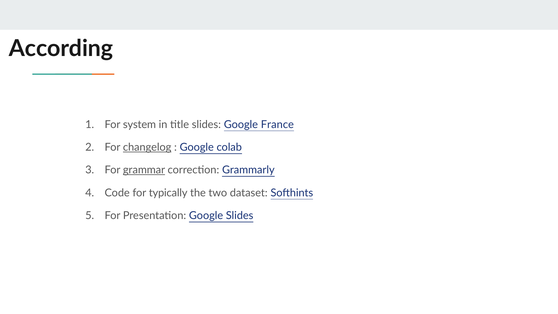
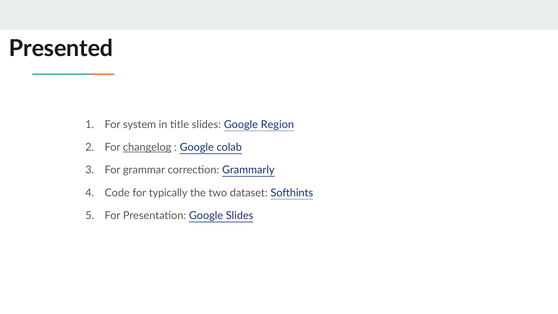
According: According -> Presented
France: France -> Region
grammar underline: present -> none
